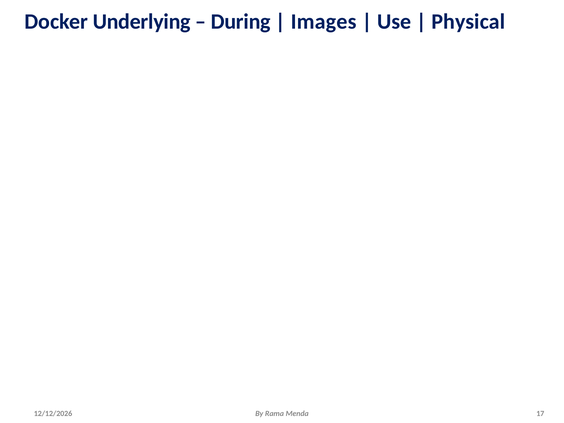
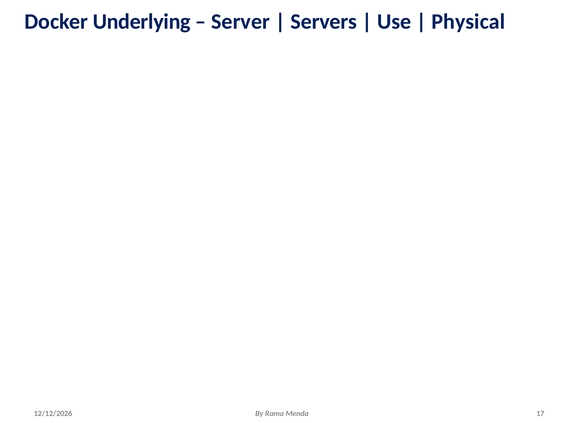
During: During -> Server
Images: Images -> Servers
